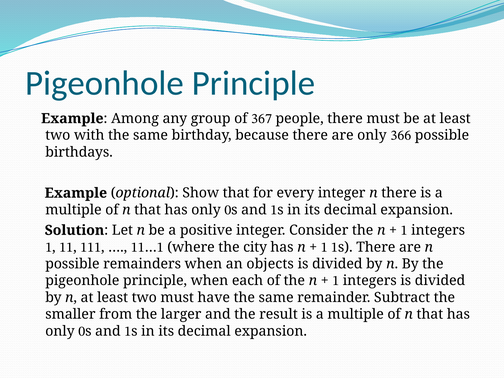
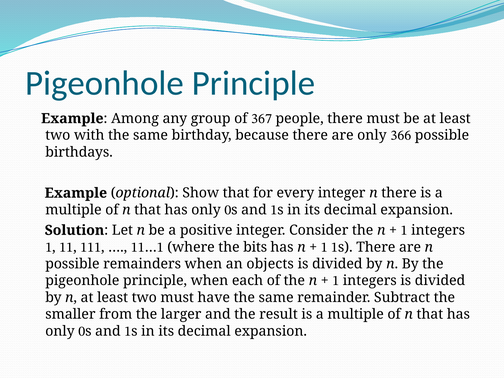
city: city -> bits
